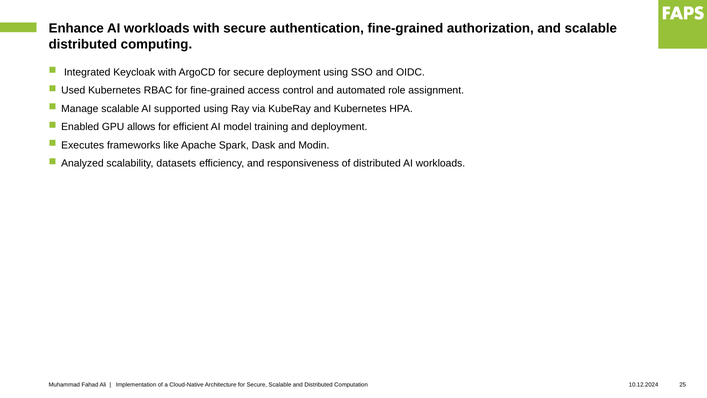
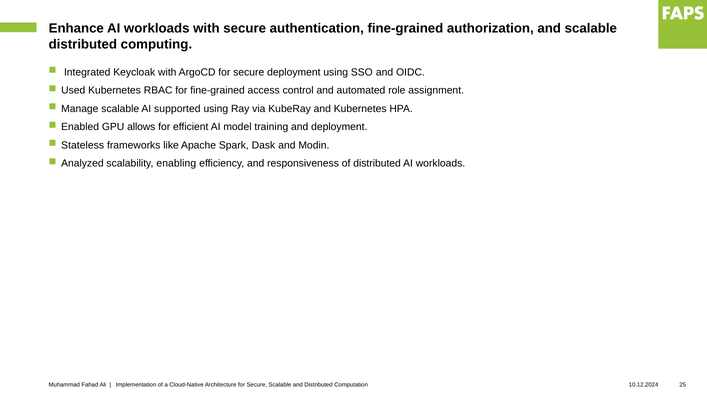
Executes: Executes -> Stateless
datasets: datasets -> enabling
